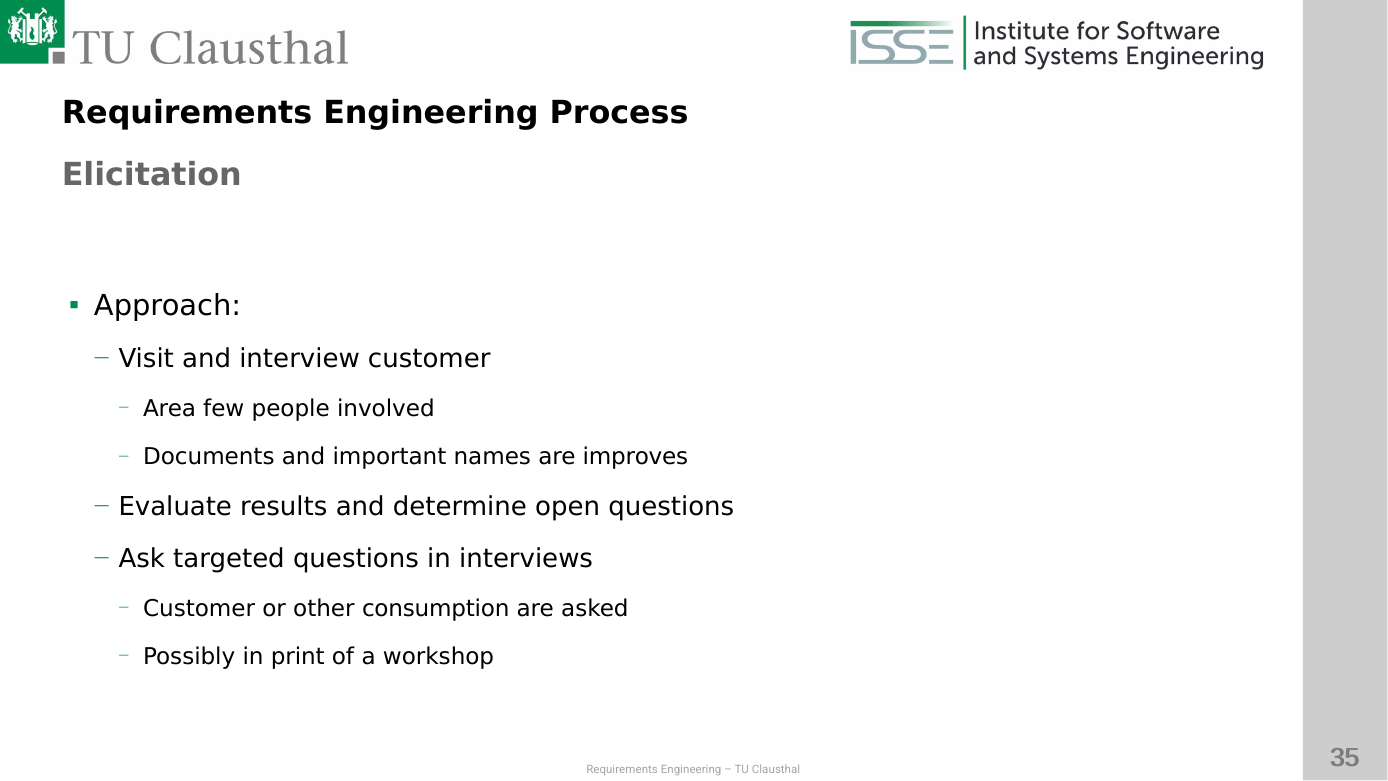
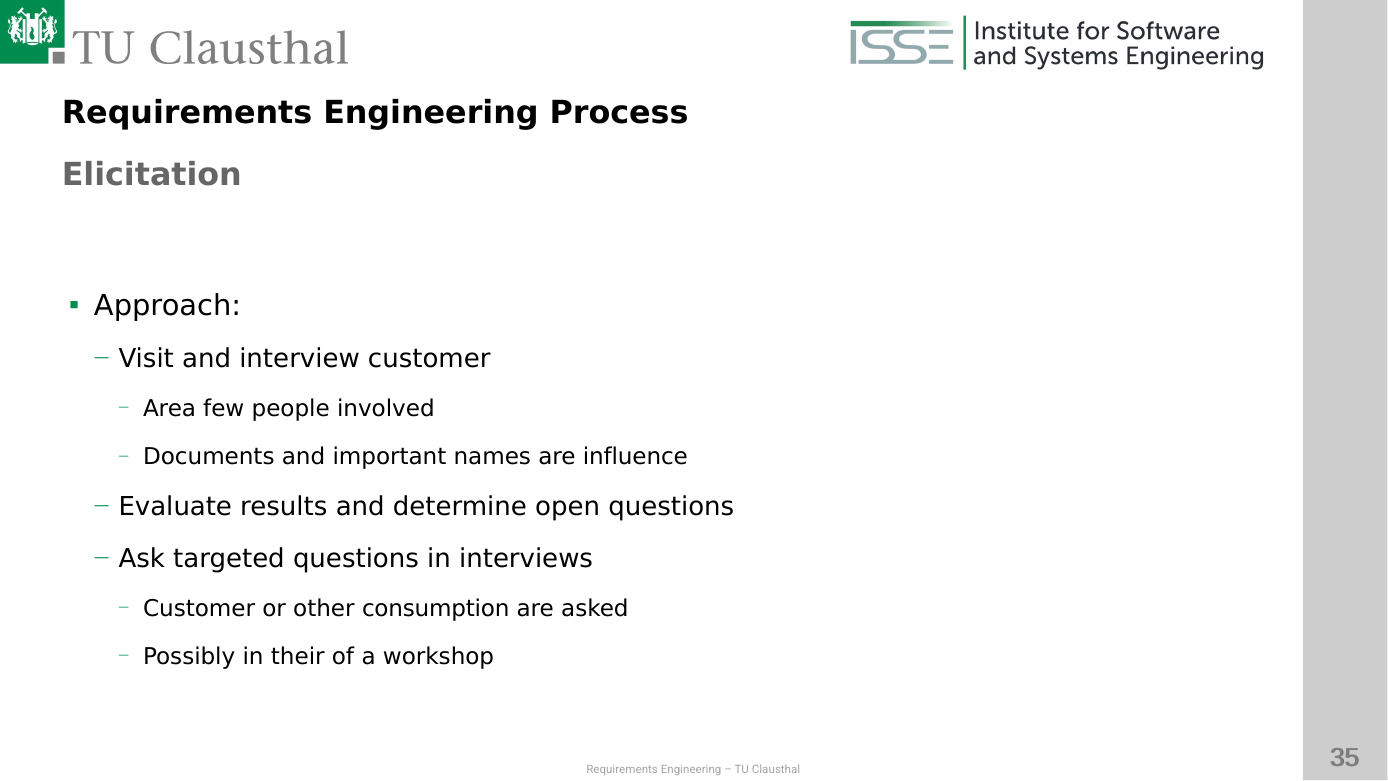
improves: improves -> influence
print: print -> their
